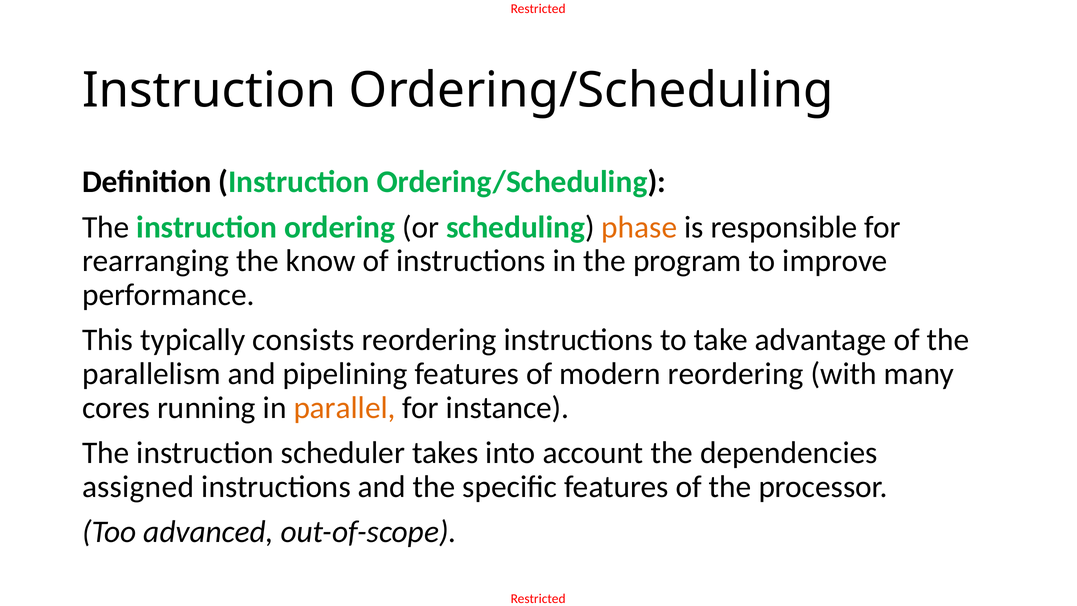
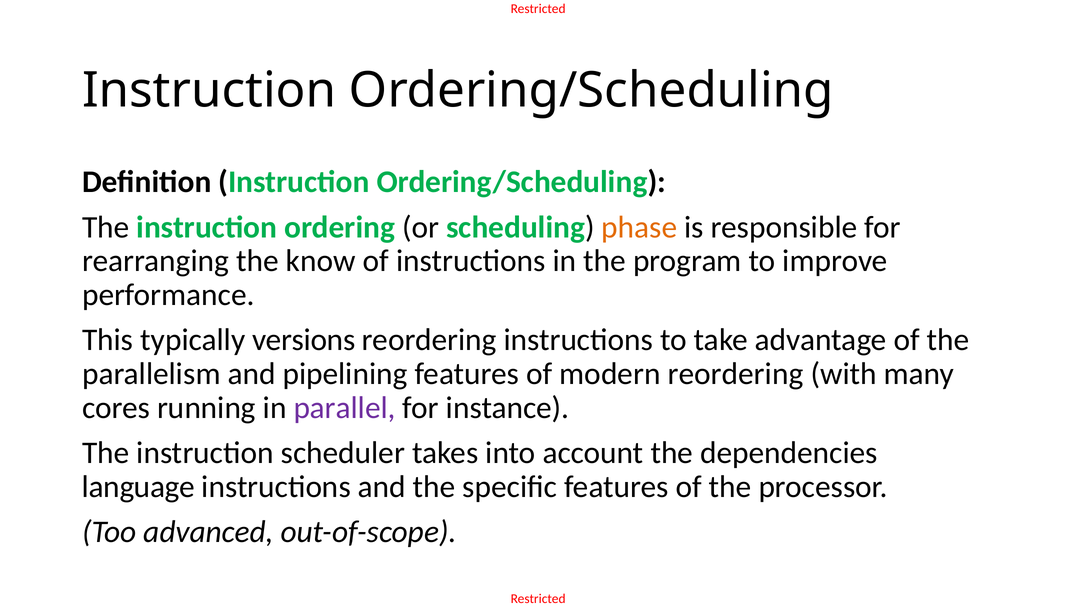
consists: consists -> versions
parallel colour: orange -> purple
assigned: assigned -> language
